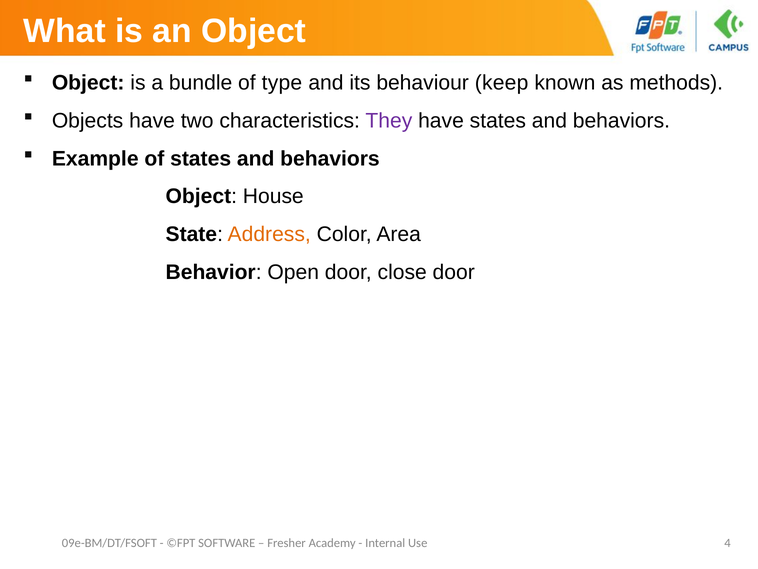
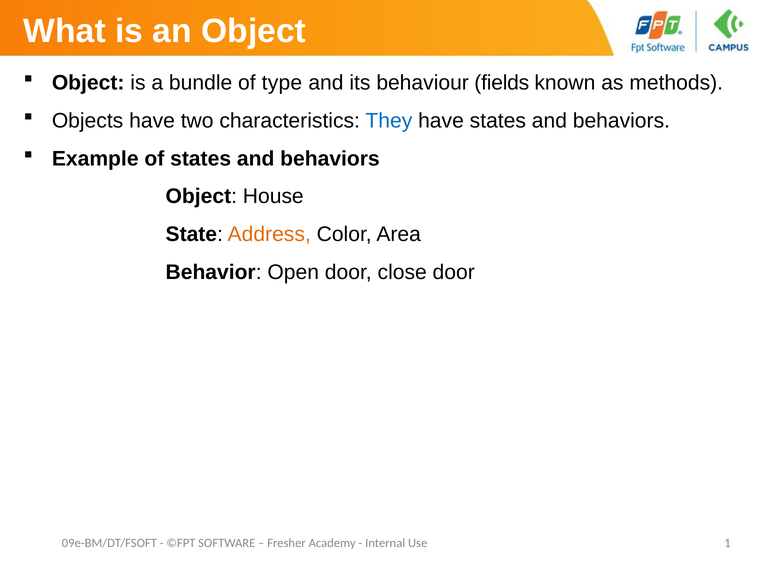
keep: keep -> fields
They colour: purple -> blue
4: 4 -> 1
